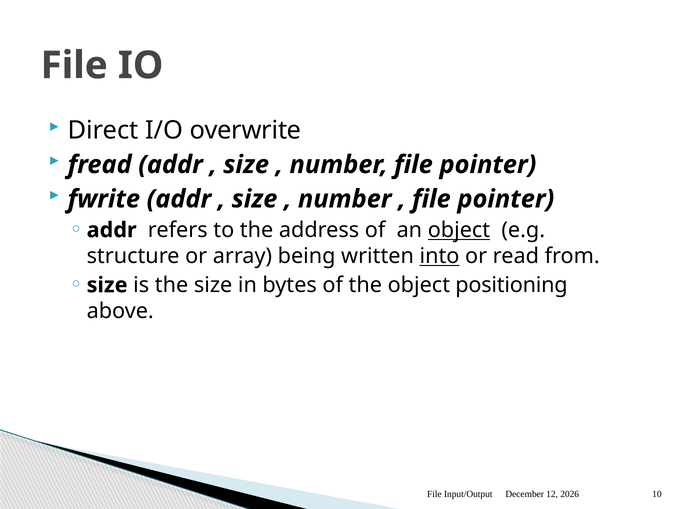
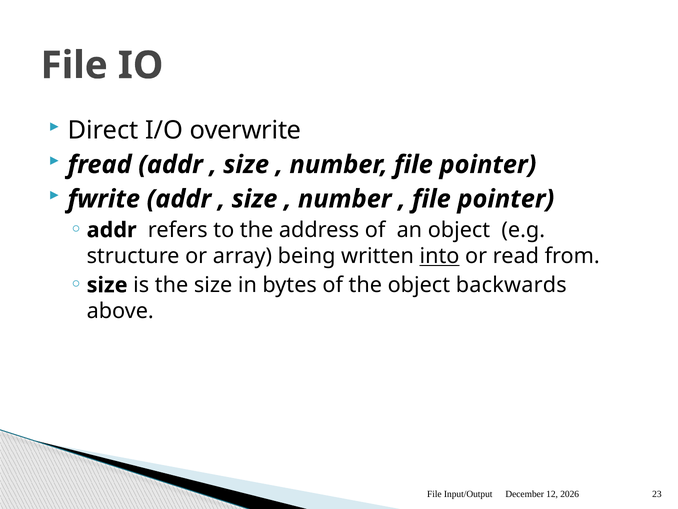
object at (459, 230) underline: present -> none
positioning: positioning -> backwards
10: 10 -> 23
